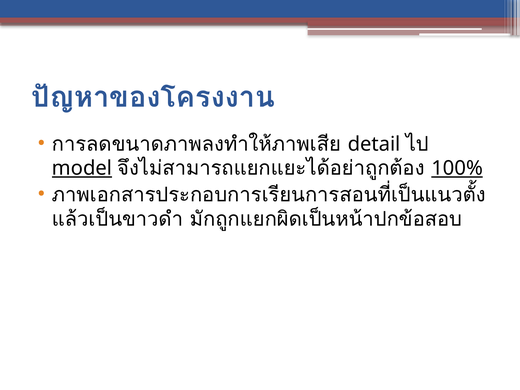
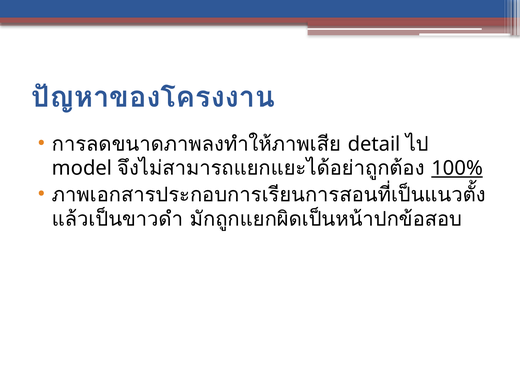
model underline: present -> none
